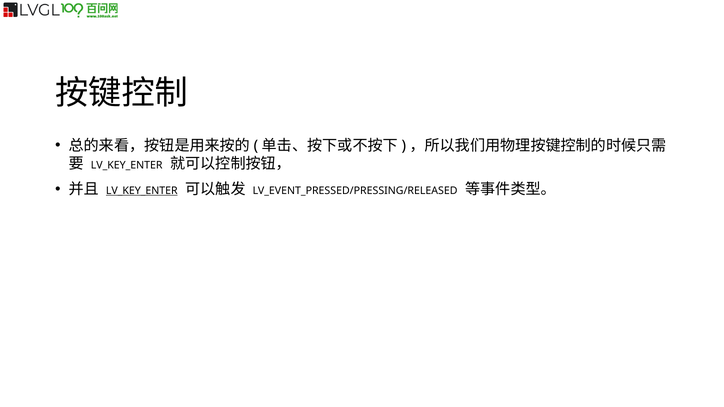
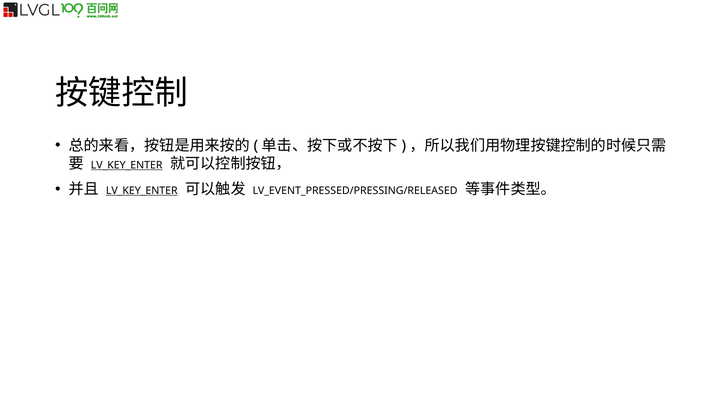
LV_KEY_ENTER at (127, 165) underline: none -> present
